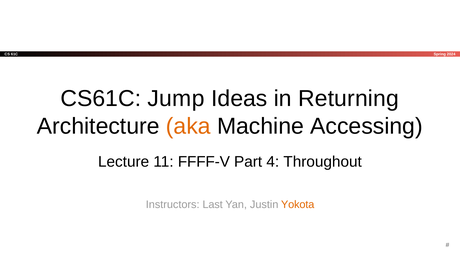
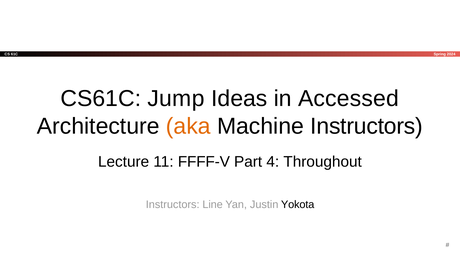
Returning: Returning -> Accessed
Machine Accessing: Accessing -> Instructors
Last: Last -> Line
Yokota colour: orange -> black
